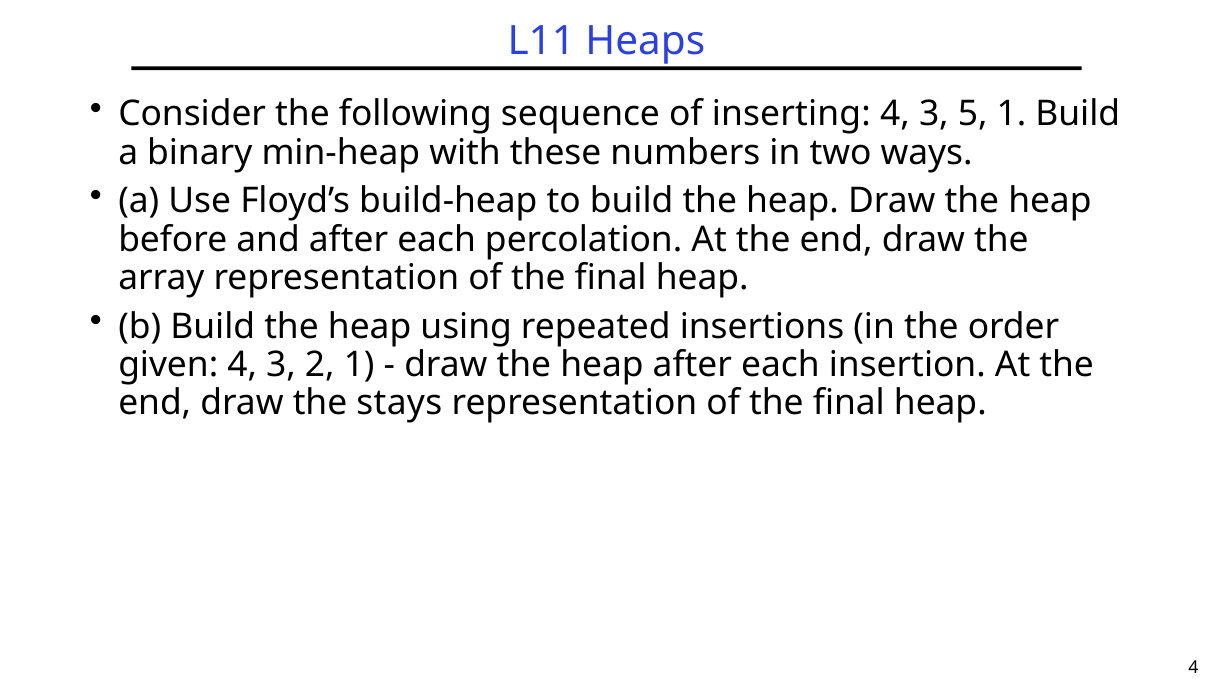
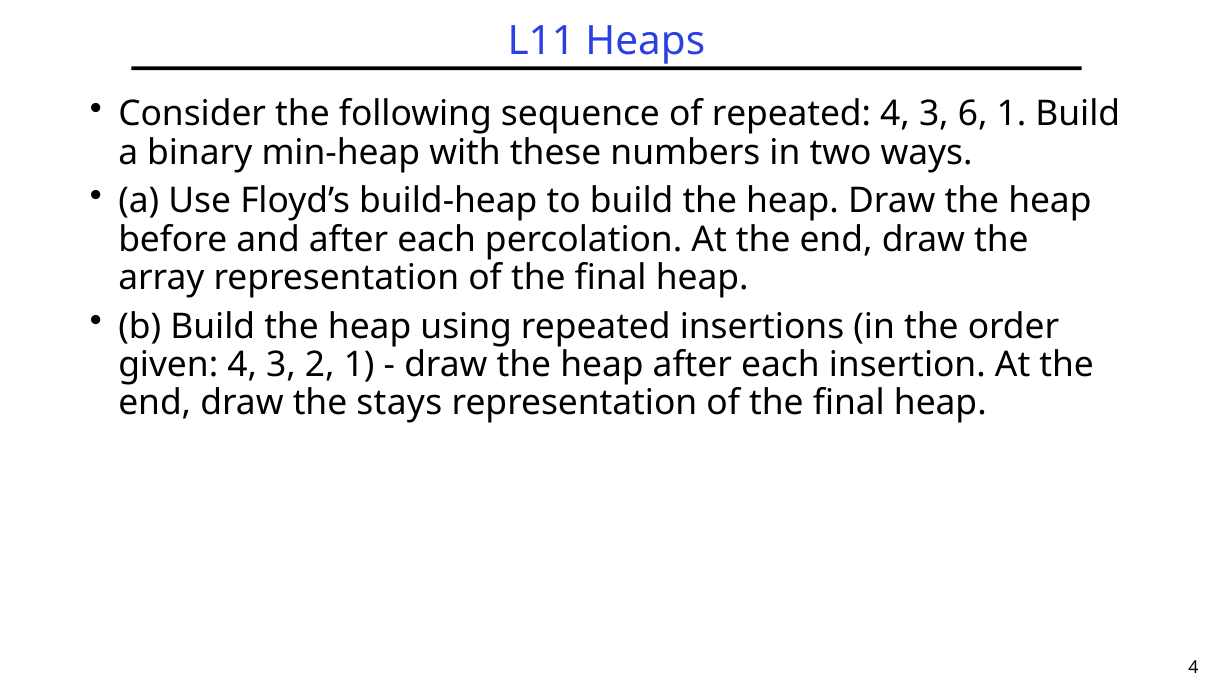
of inserting: inserting -> repeated
5: 5 -> 6
